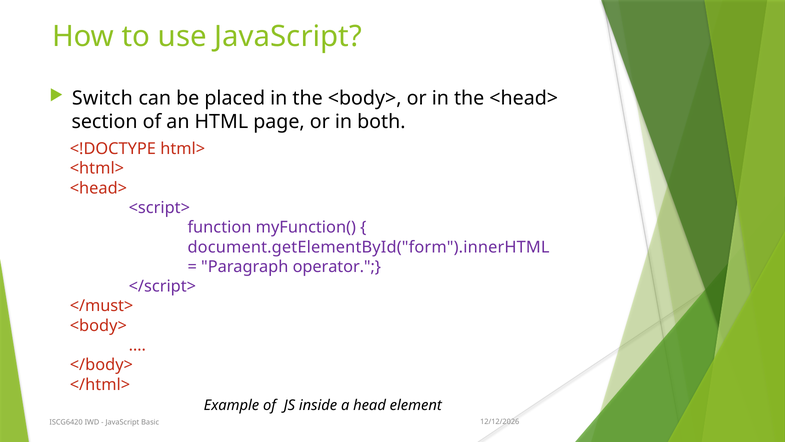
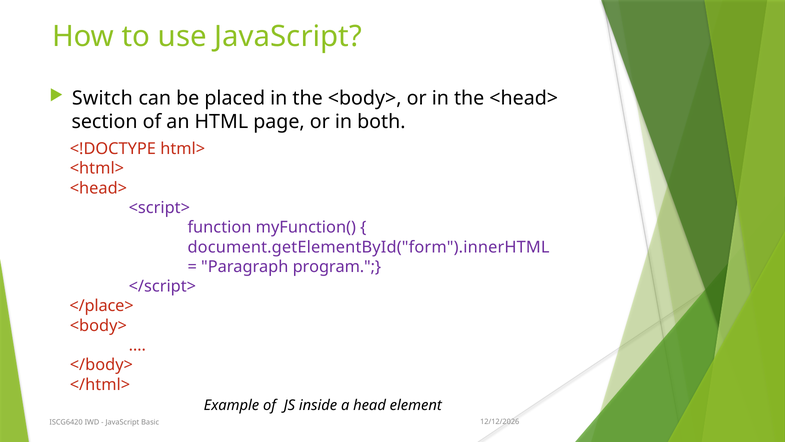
operator: operator -> program
</must>: </must> -> </place>
